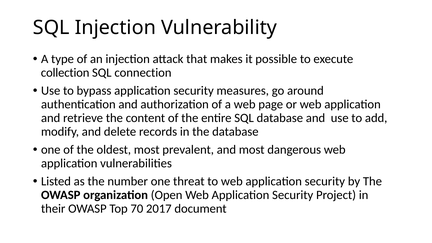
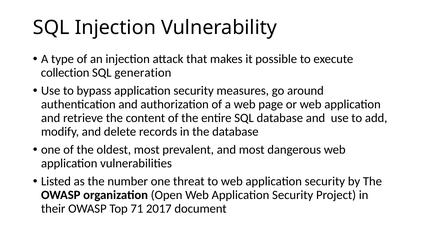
connection: connection -> generation
70: 70 -> 71
